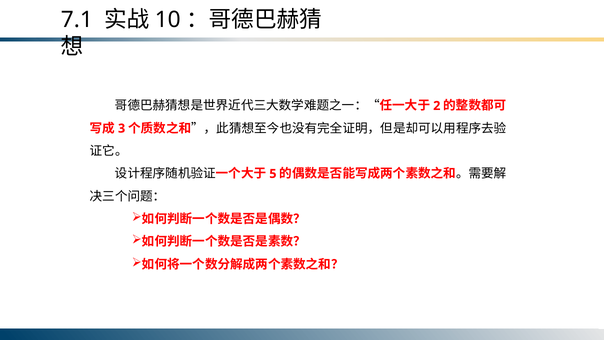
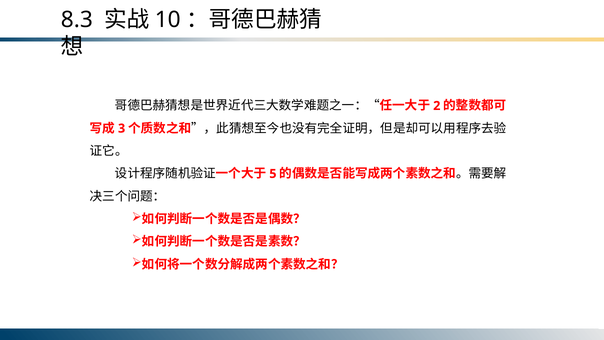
7.1: 7.1 -> 8.3
